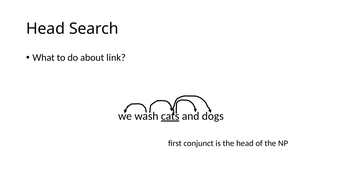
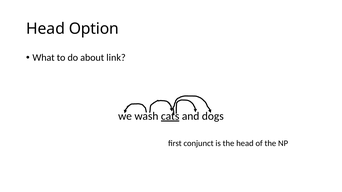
Search: Search -> Option
